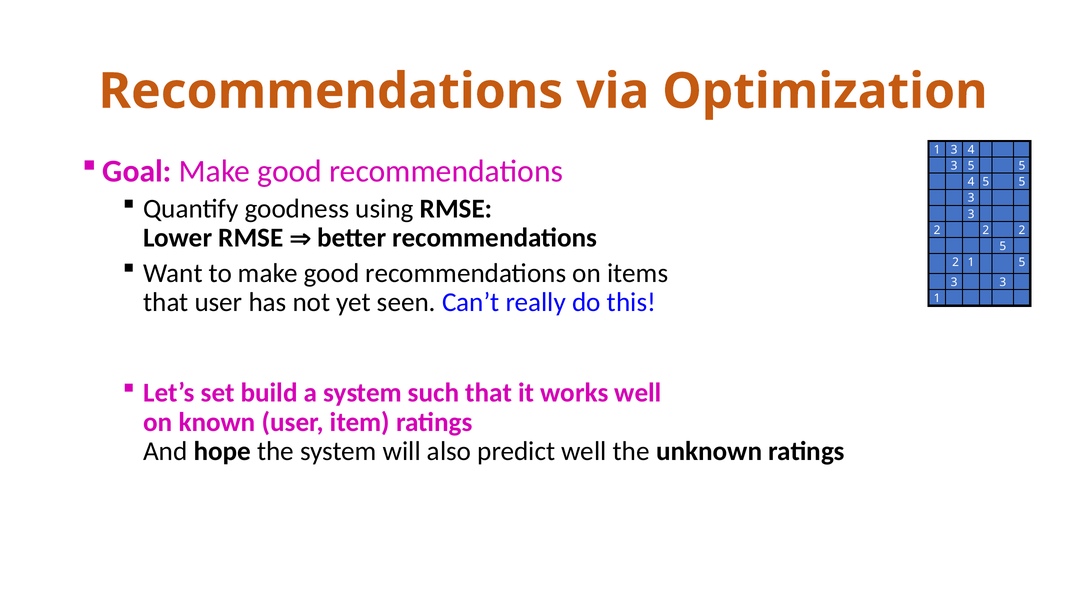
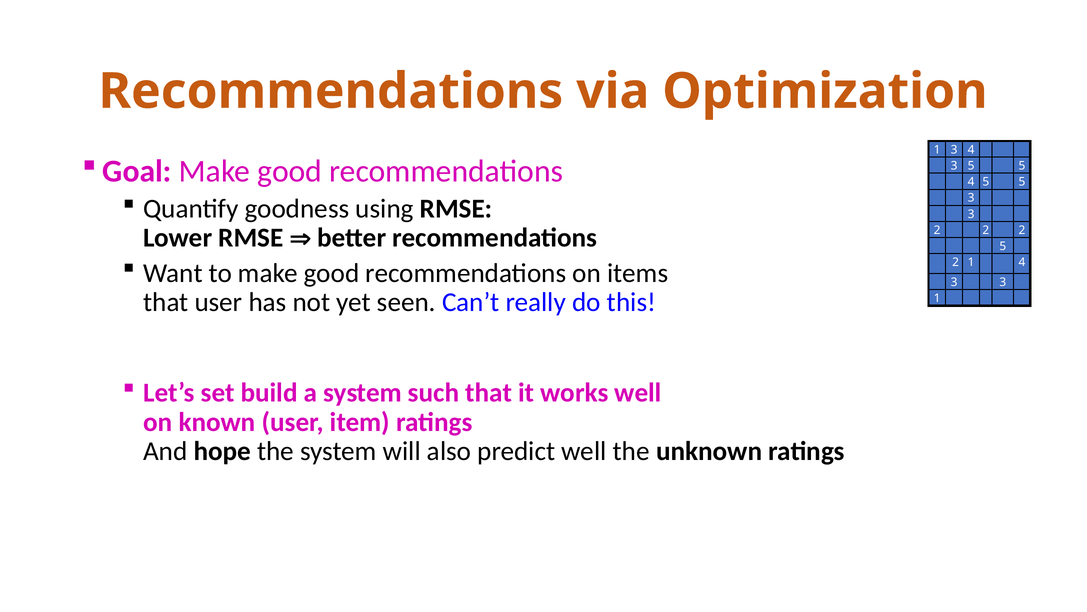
1 5: 5 -> 4
